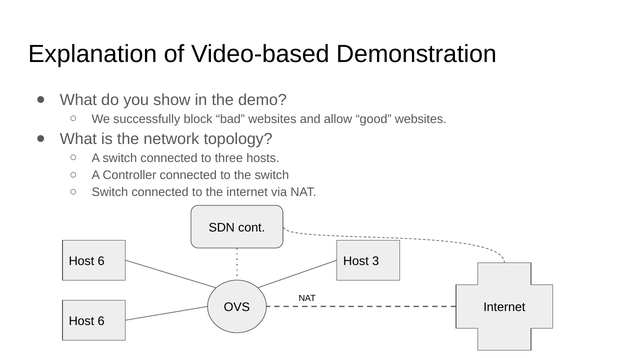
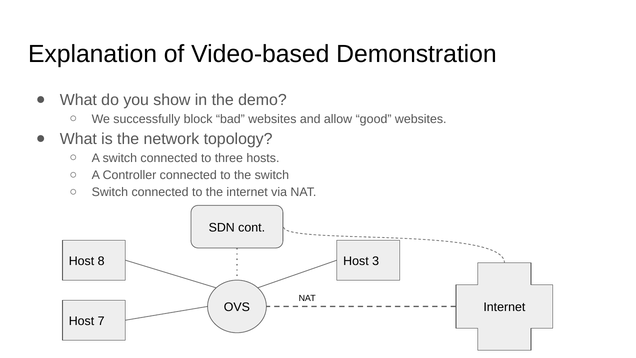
6 at (101, 261): 6 -> 8
6 at (101, 321): 6 -> 7
